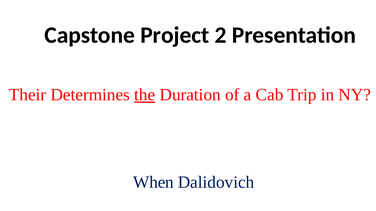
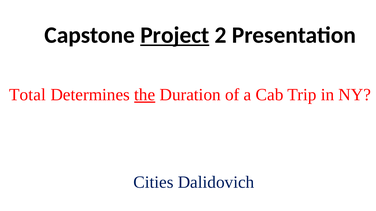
Project underline: none -> present
Their: Their -> Total
When: When -> Cities
